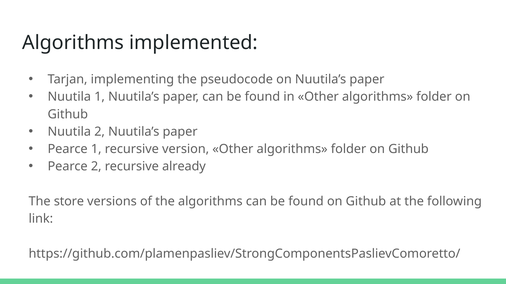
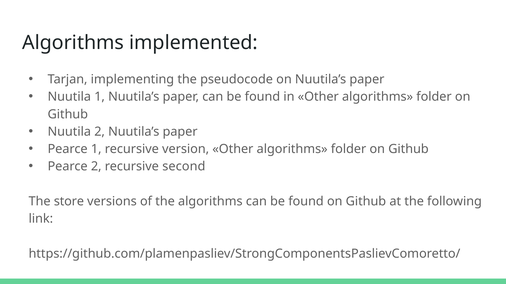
already: already -> second
